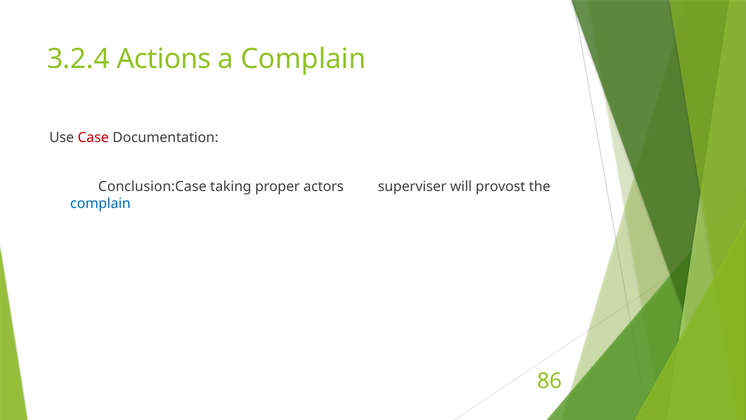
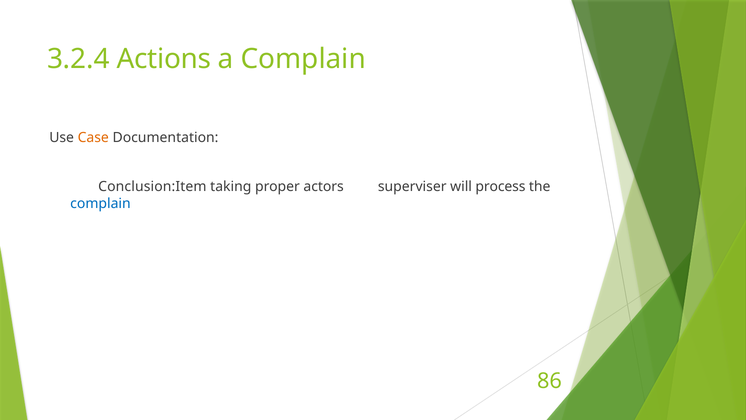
Case colour: red -> orange
Conclusion:Case: Conclusion:Case -> Conclusion:Item
provost: provost -> process
